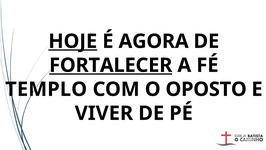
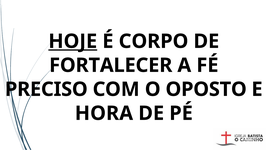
AGORA: AGORA -> CORPO
FORTALECER underline: present -> none
TEMPLO: TEMPLO -> PRECISO
VIVER: VIVER -> HORA
